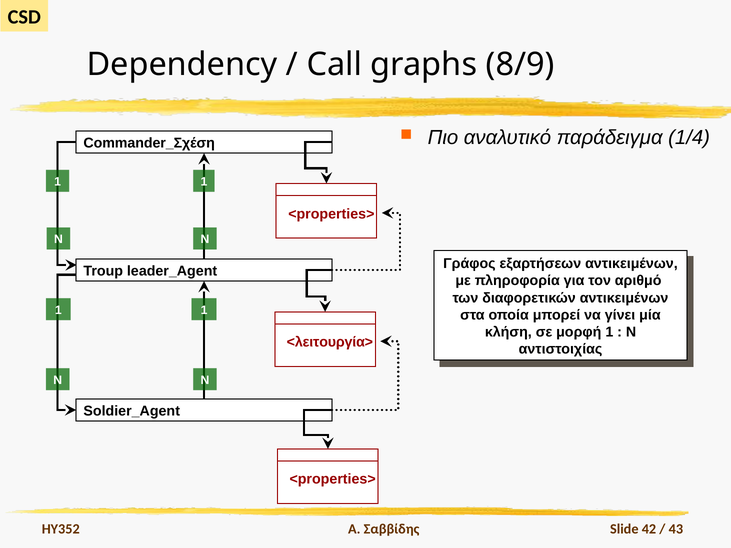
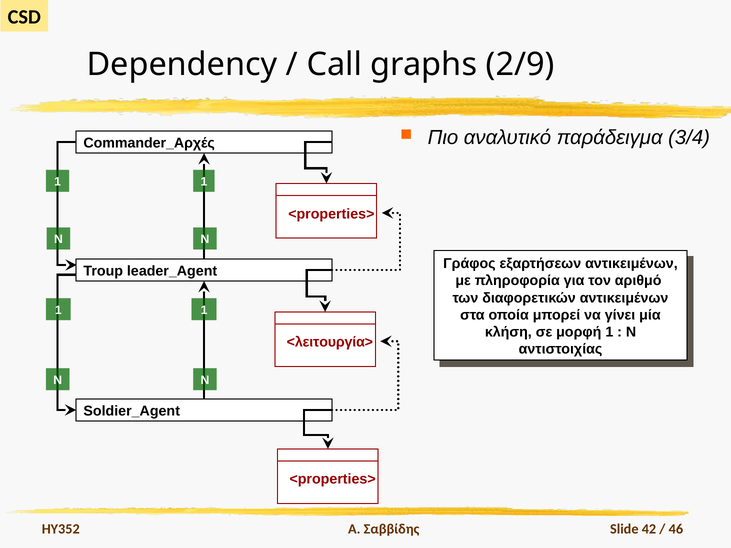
8/9: 8/9 -> 2/9
1/4: 1/4 -> 3/4
Commander_Σχέση: Commander_Σχέση -> Commander_Αρχές
43: 43 -> 46
